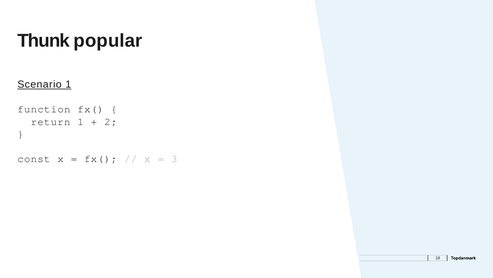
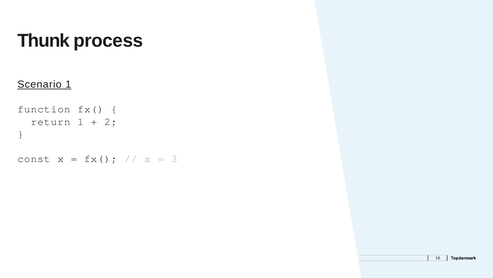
popular: popular -> process
